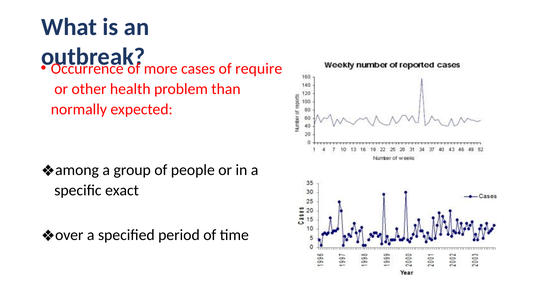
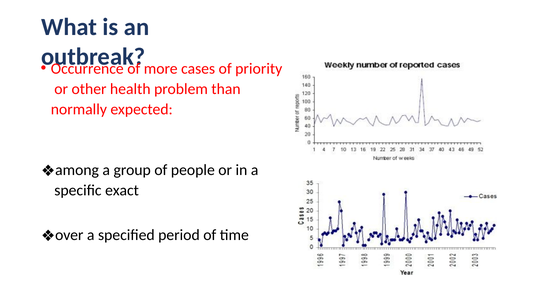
require: require -> priority
